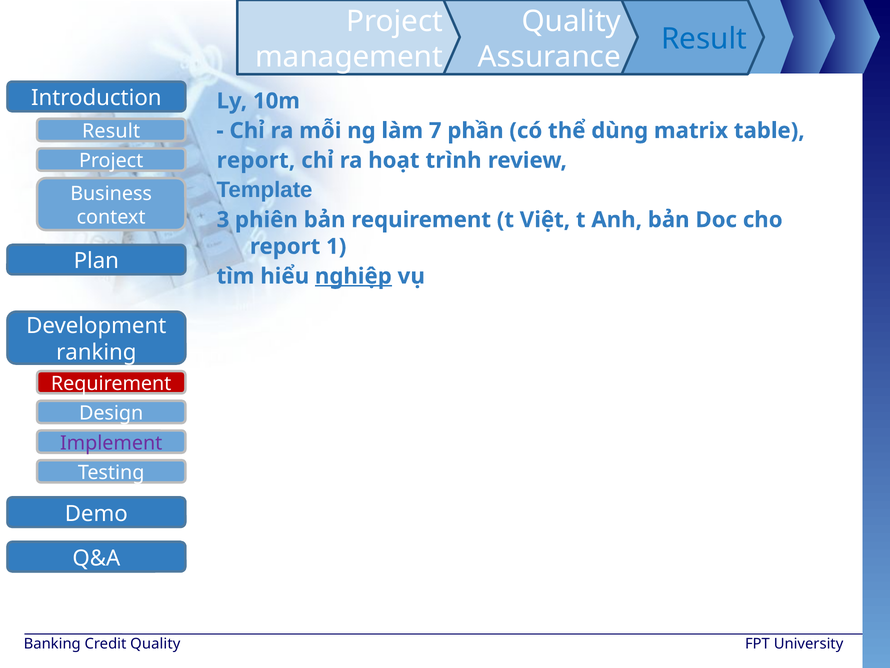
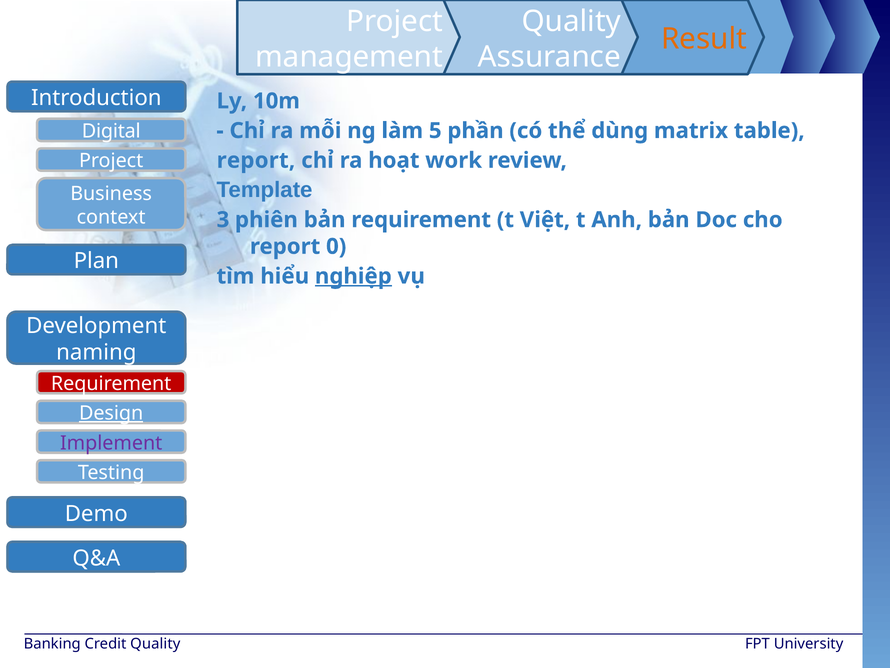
Result at (704, 39) colour: blue -> orange
Result at (111, 131): Result -> Digital
7: 7 -> 5
trình: trình -> work
1: 1 -> 0
ranking: ranking -> naming
Design underline: none -> present
